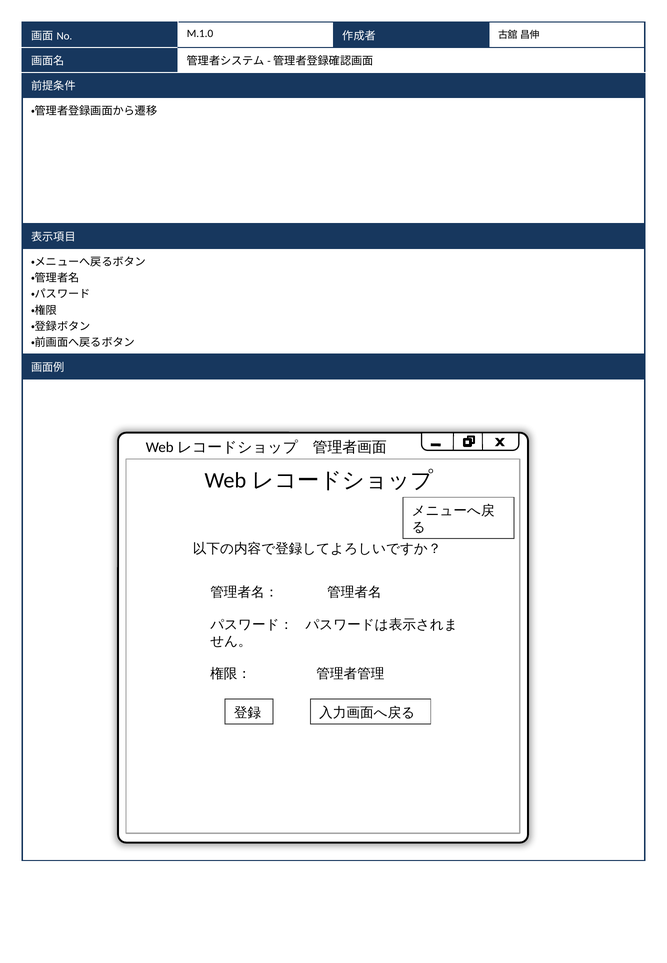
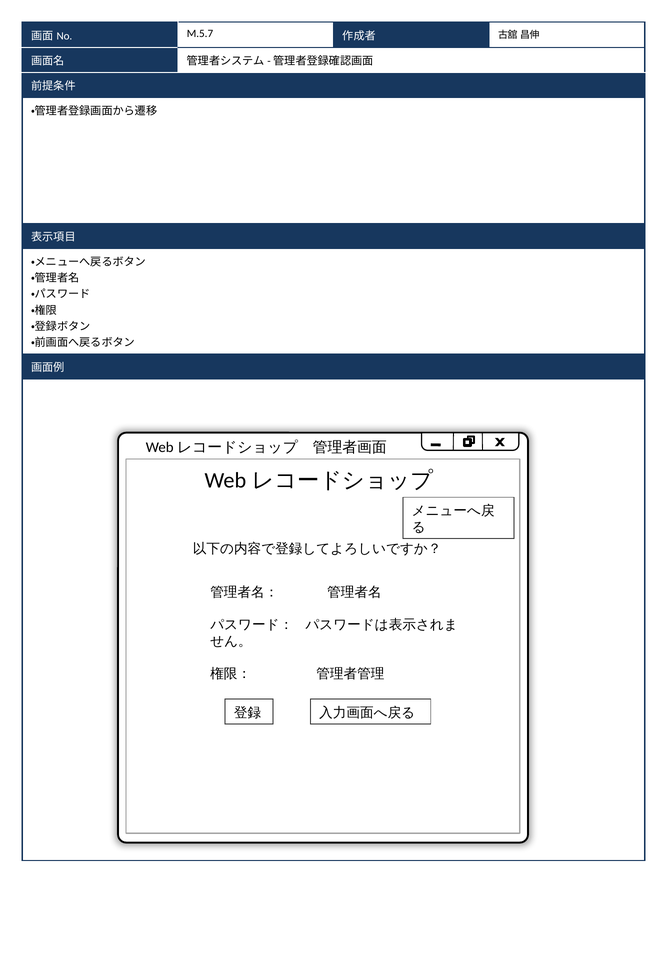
M.1.0: M.1.0 -> M.5.7
